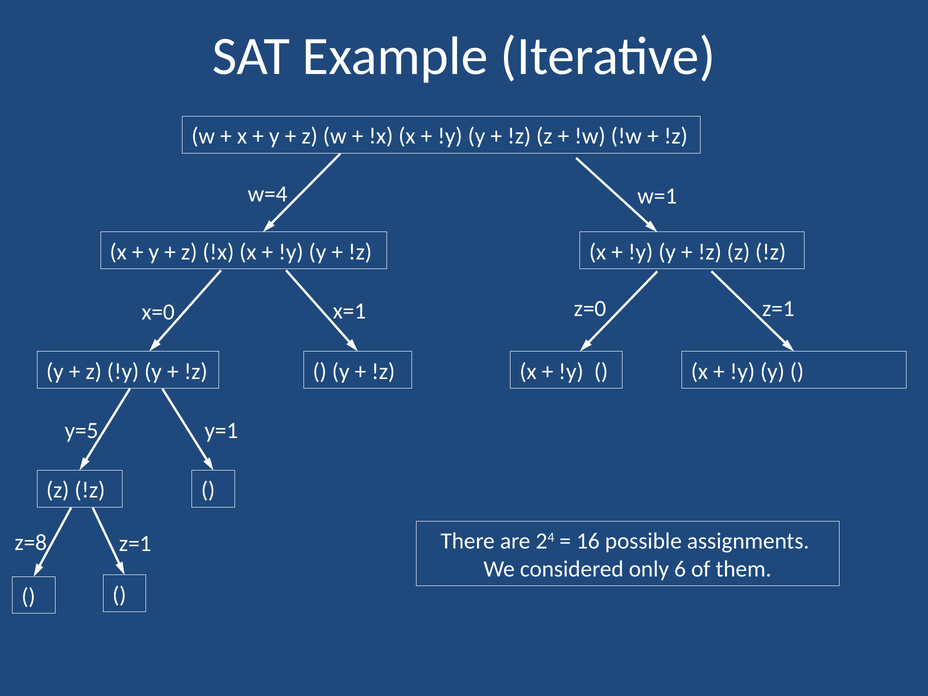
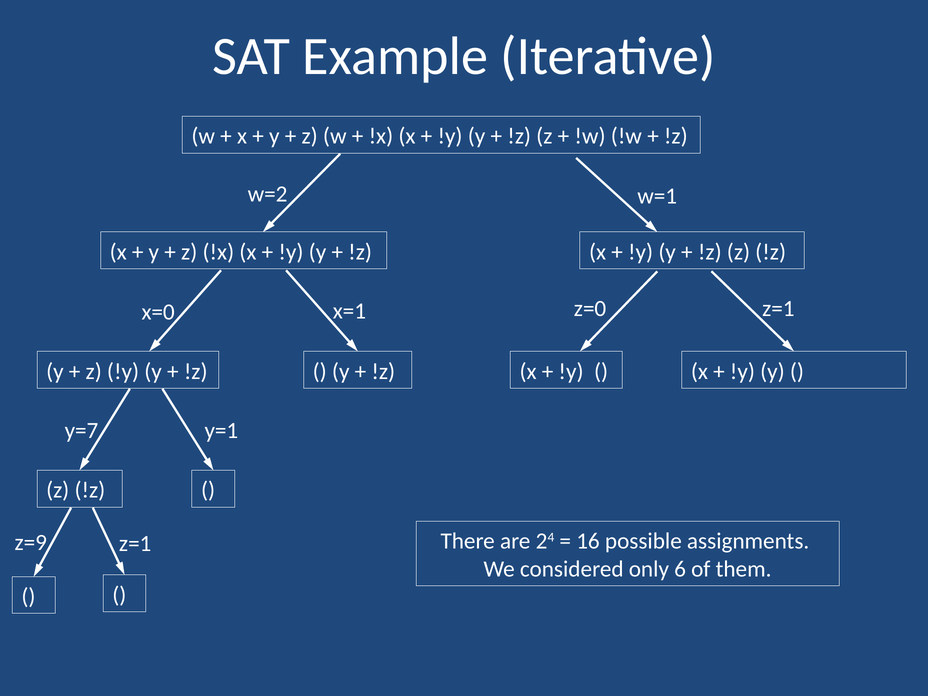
w=4: w=4 -> w=2
y=5: y=5 -> y=7
z=8: z=8 -> z=9
